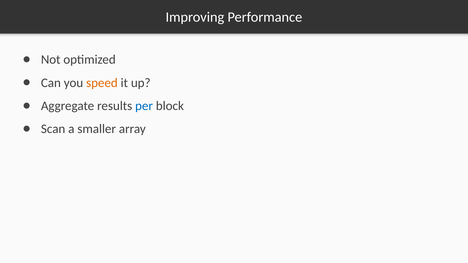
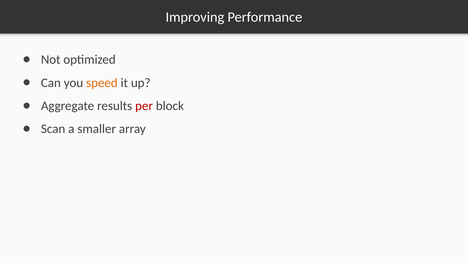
per colour: blue -> red
